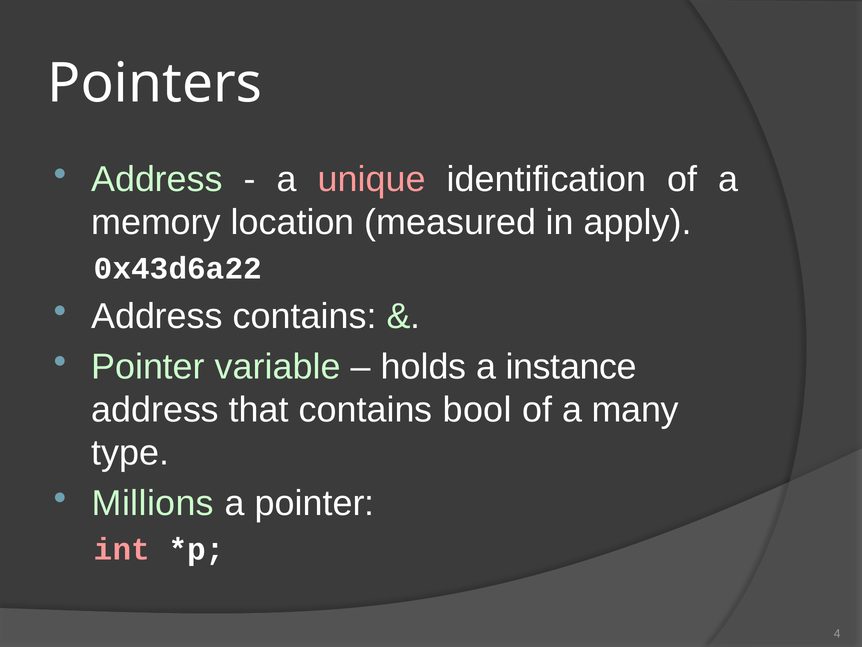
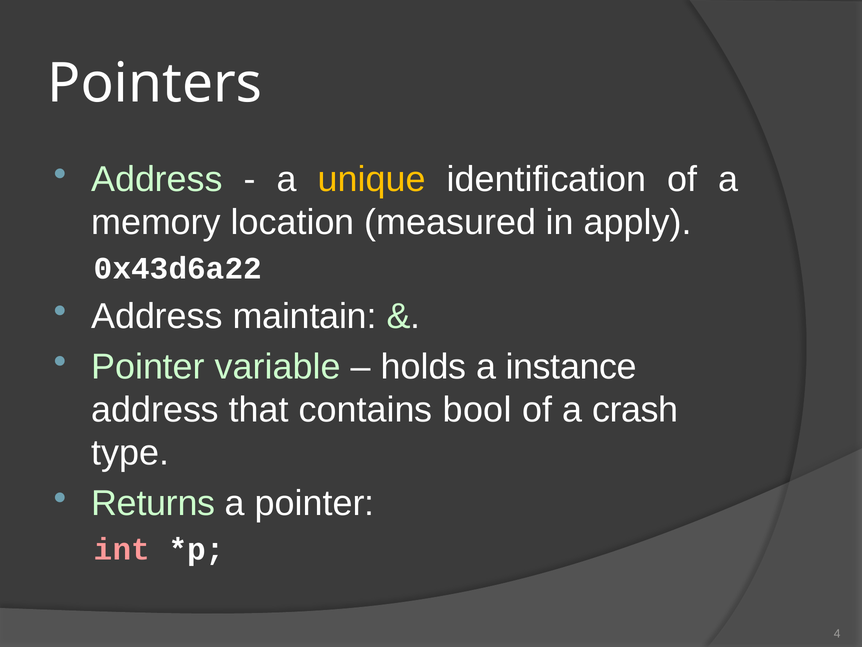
unique colour: pink -> yellow
Address contains: contains -> maintain
many: many -> crash
Millions: Millions -> Returns
